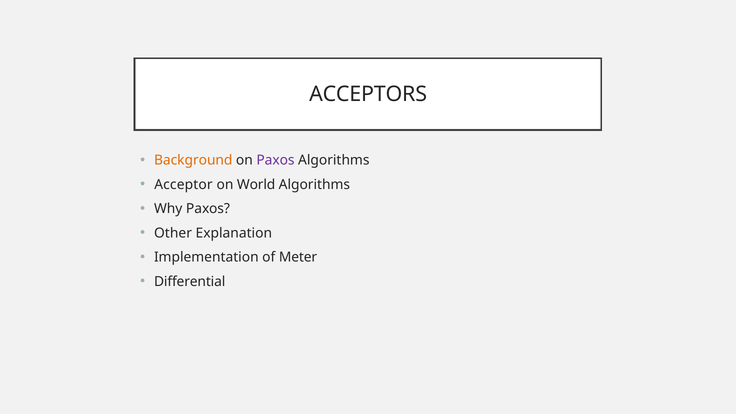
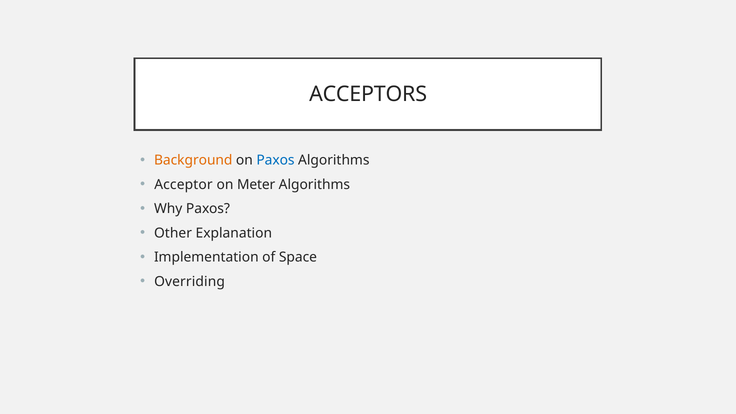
Paxos at (275, 160) colour: purple -> blue
World: World -> Meter
Meter: Meter -> Space
Differential: Differential -> Overriding
